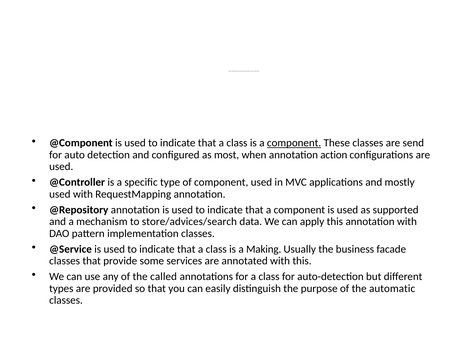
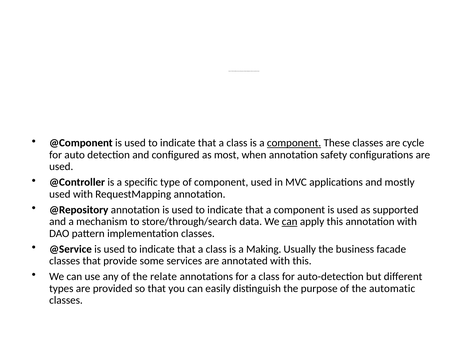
send: send -> cycle
action: action -> safety
store/advices/search: store/advices/search -> store/through/search
can at (290, 221) underline: none -> present
called: called -> relate
